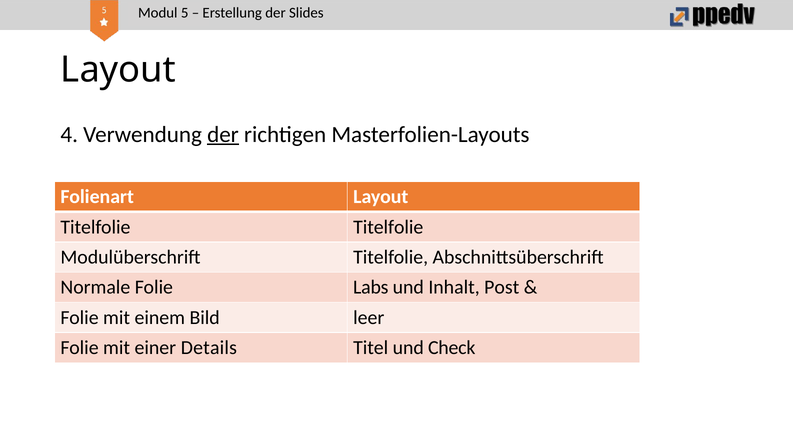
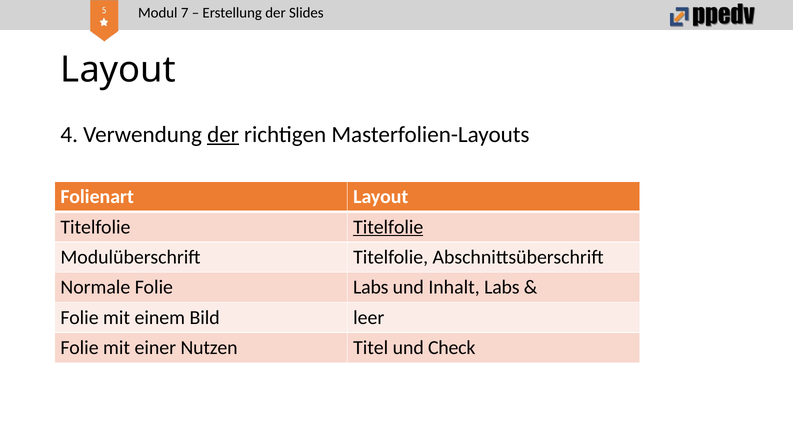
5: 5 -> 7
Titelfolie at (388, 227) underline: none -> present
Inhalt Post: Post -> Labs
Details: Details -> Nutzen
